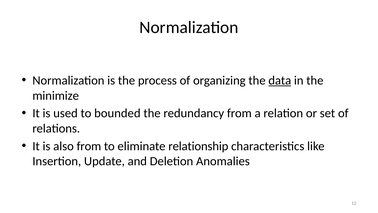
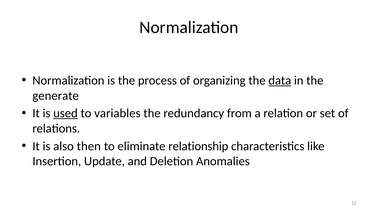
minimize: minimize -> generate
used underline: none -> present
bounded: bounded -> variables
also from: from -> then
